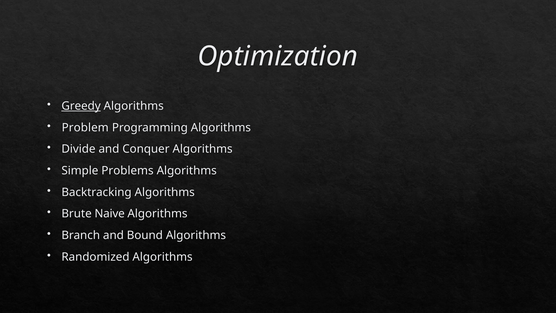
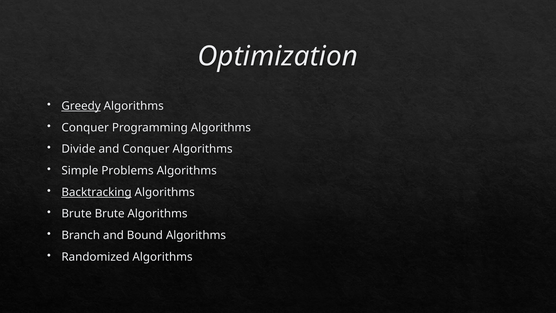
Problem at (85, 127): Problem -> Conquer
Backtracking underline: none -> present
Brute Naive: Naive -> Brute
